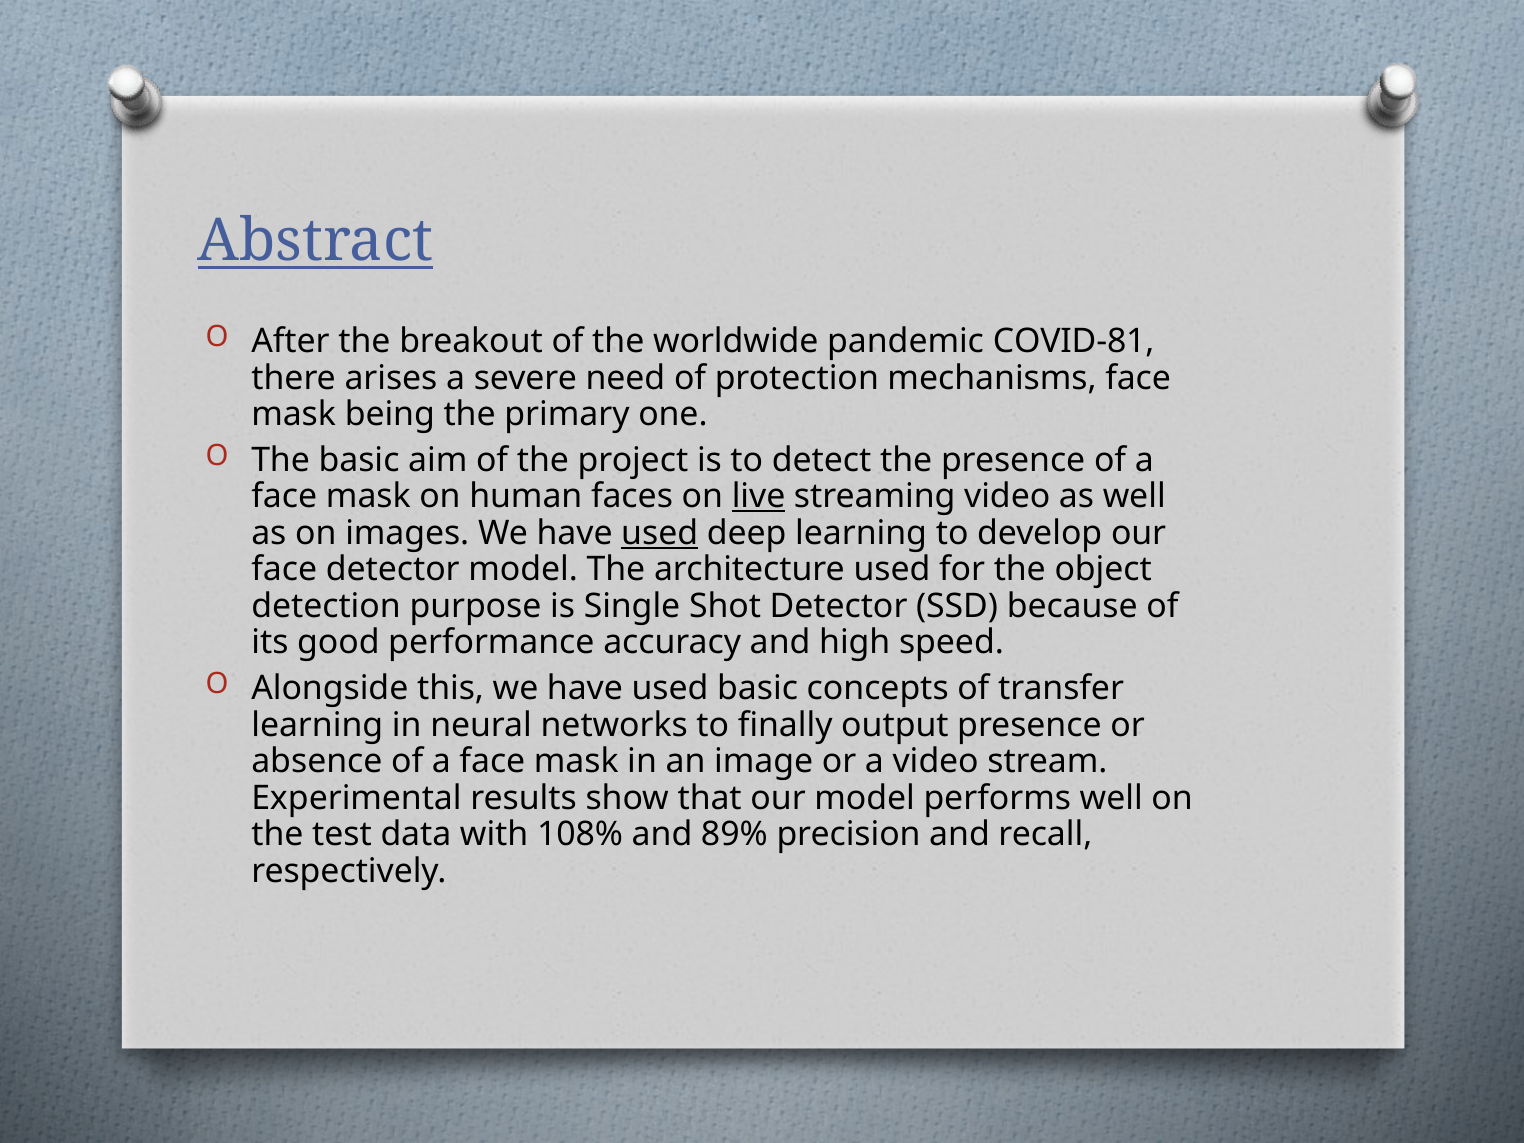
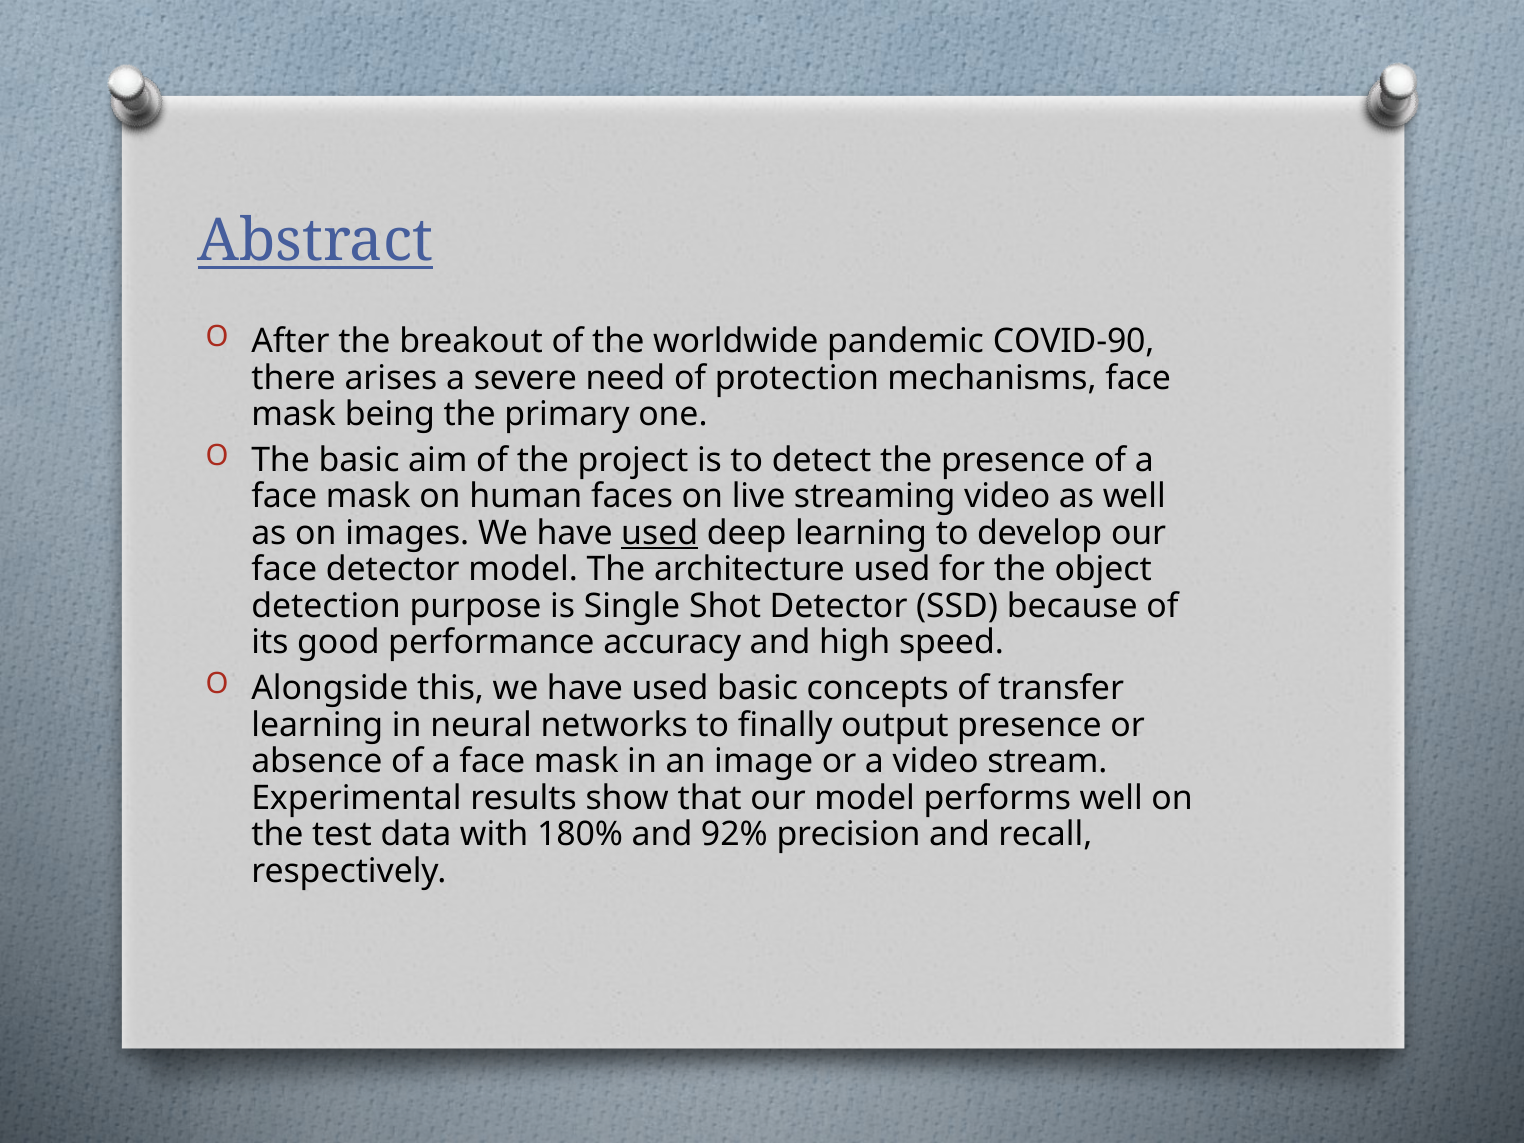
COVID-81: COVID-81 -> COVID-90
live underline: present -> none
108%: 108% -> 180%
89%: 89% -> 92%
